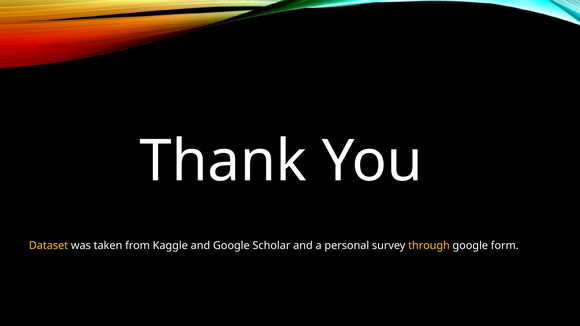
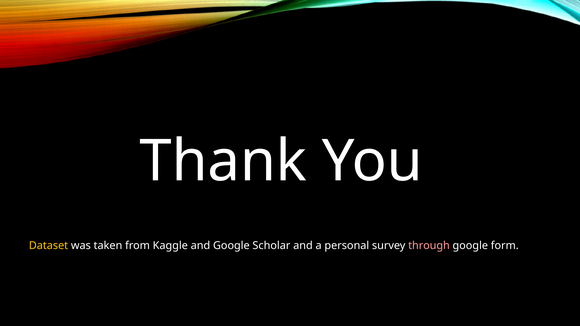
through colour: yellow -> pink
